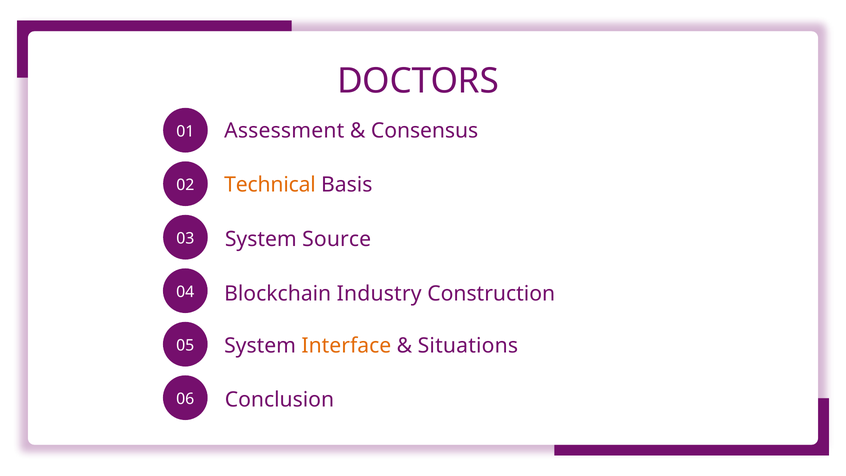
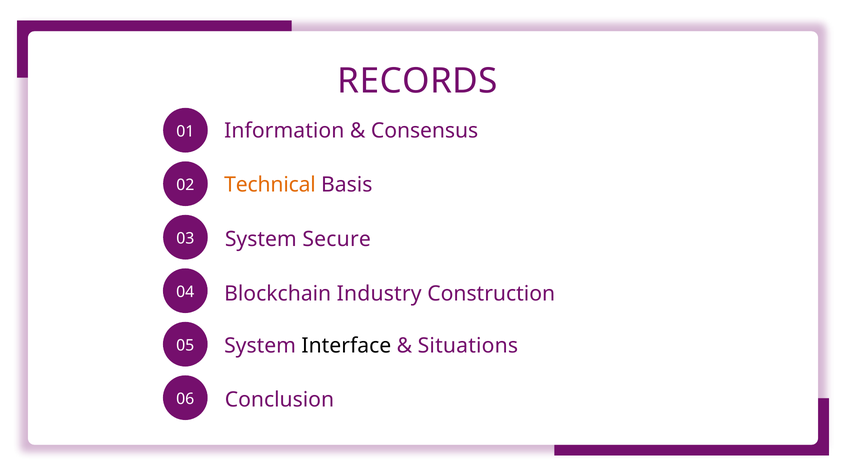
DOCTORS: DOCTORS -> RECORDS
Assessment: Assessment -> Information
Source: Source -> Secure
Interface colour: orange -> black
